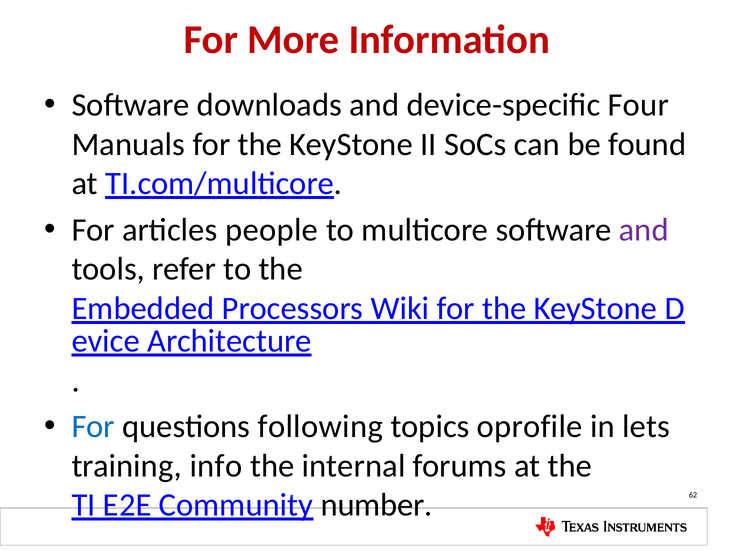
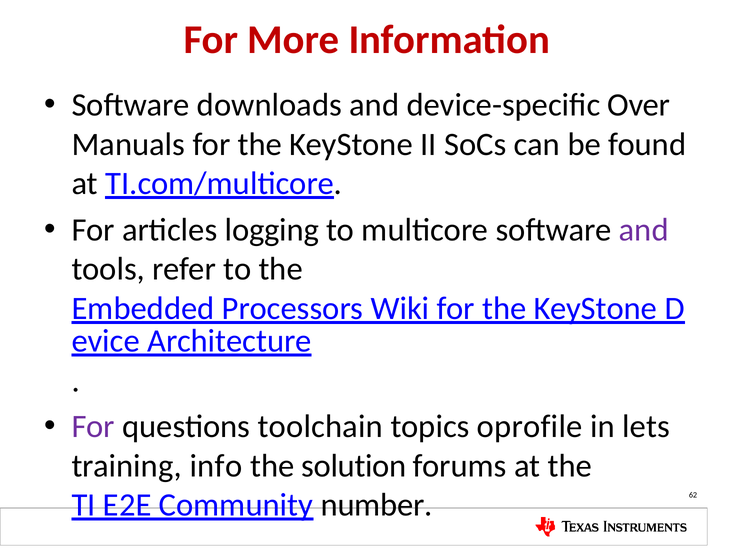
Four: Four -> Over
people: people -> logging
For at (93, 426) colour: blue -> purple
following: following -> toolchain
internal: internal -> solution
